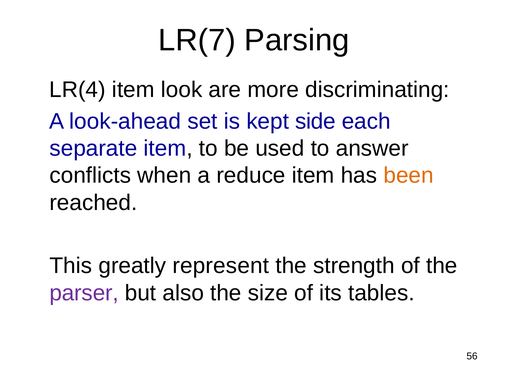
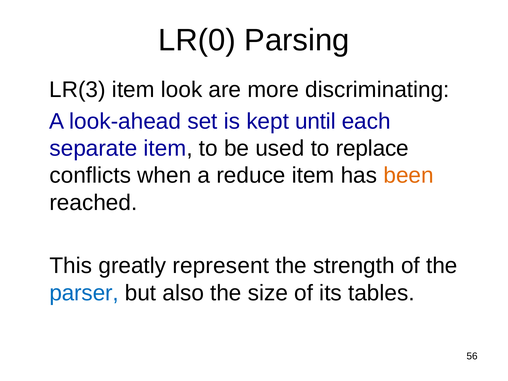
LR(7: LR(7 -> LR(0
LR(4: LR(4 -> LR(3
side: side -> until
answer: answer -> replace
parser colour: purple -> blue
